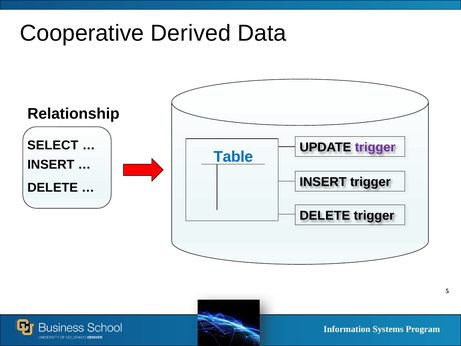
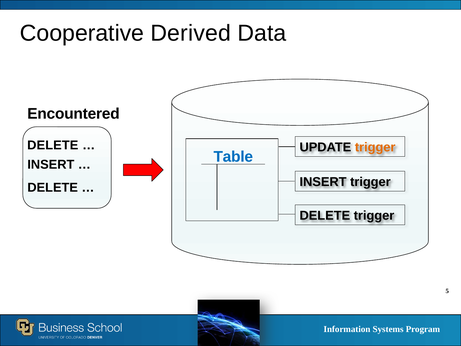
Relationship: Relationship -> Encountered
SELECT at (53, 145): SELECT -> DELETE
trigger at (375, 147) colour: purple -> orange
